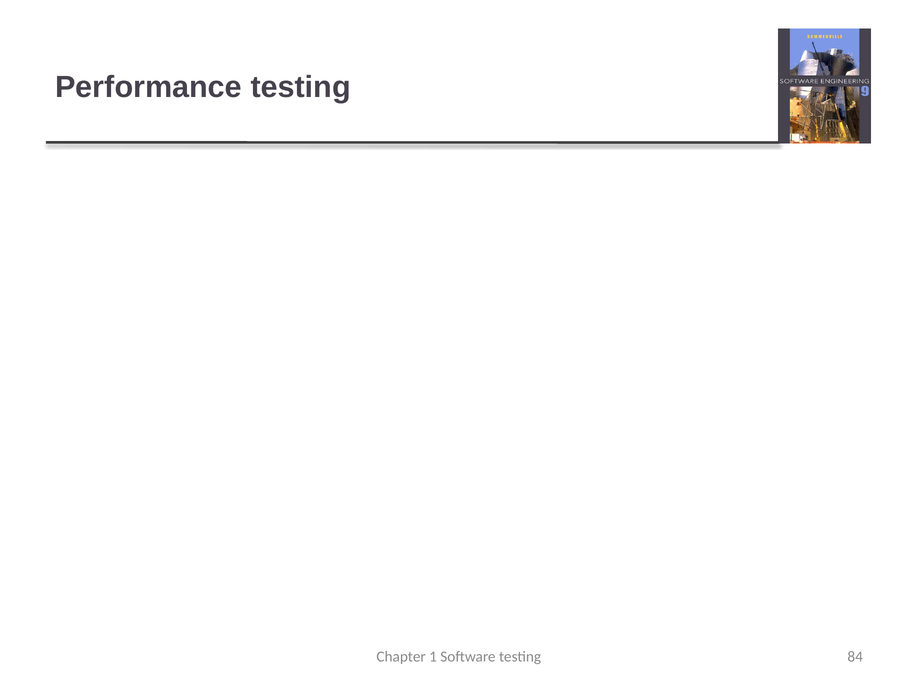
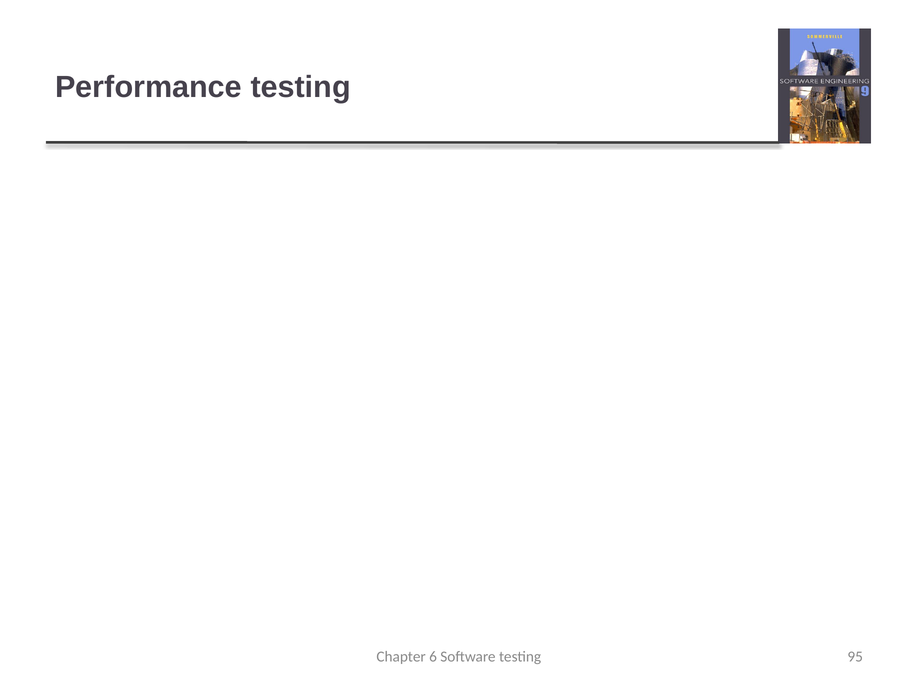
1: 1 -> 6
84: 84 -> 95
